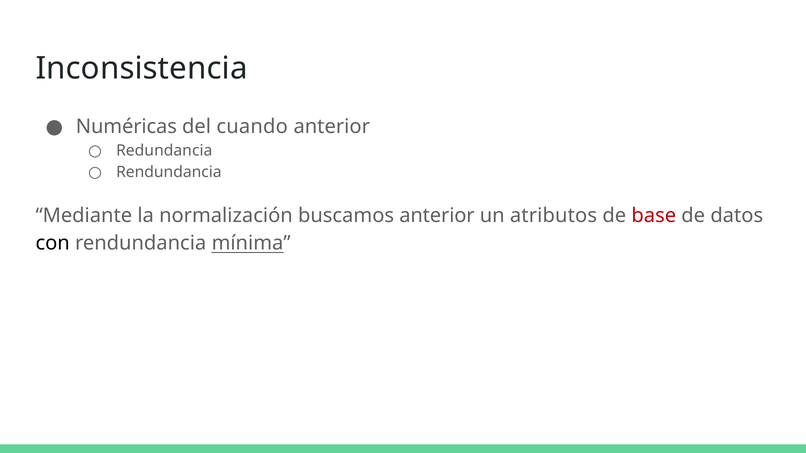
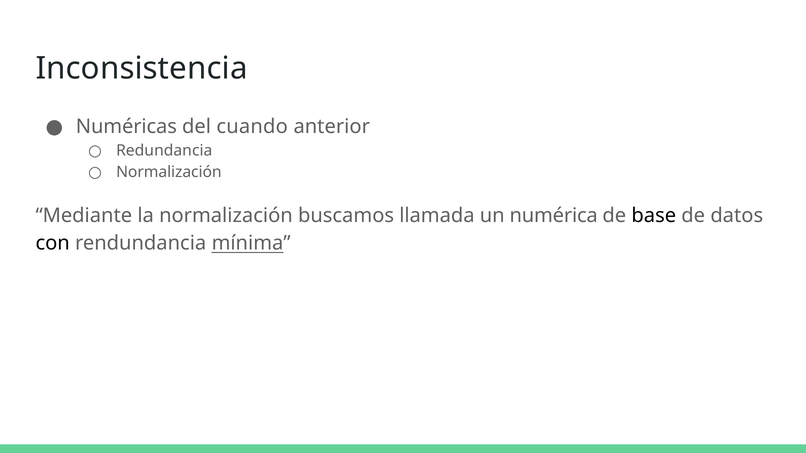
Rendundancia at (169, 172): Rendundancia -> Normalización
buscamos anterior: anterior -> llamada
atributos: atributos -> numérica
base colour: red -> black
